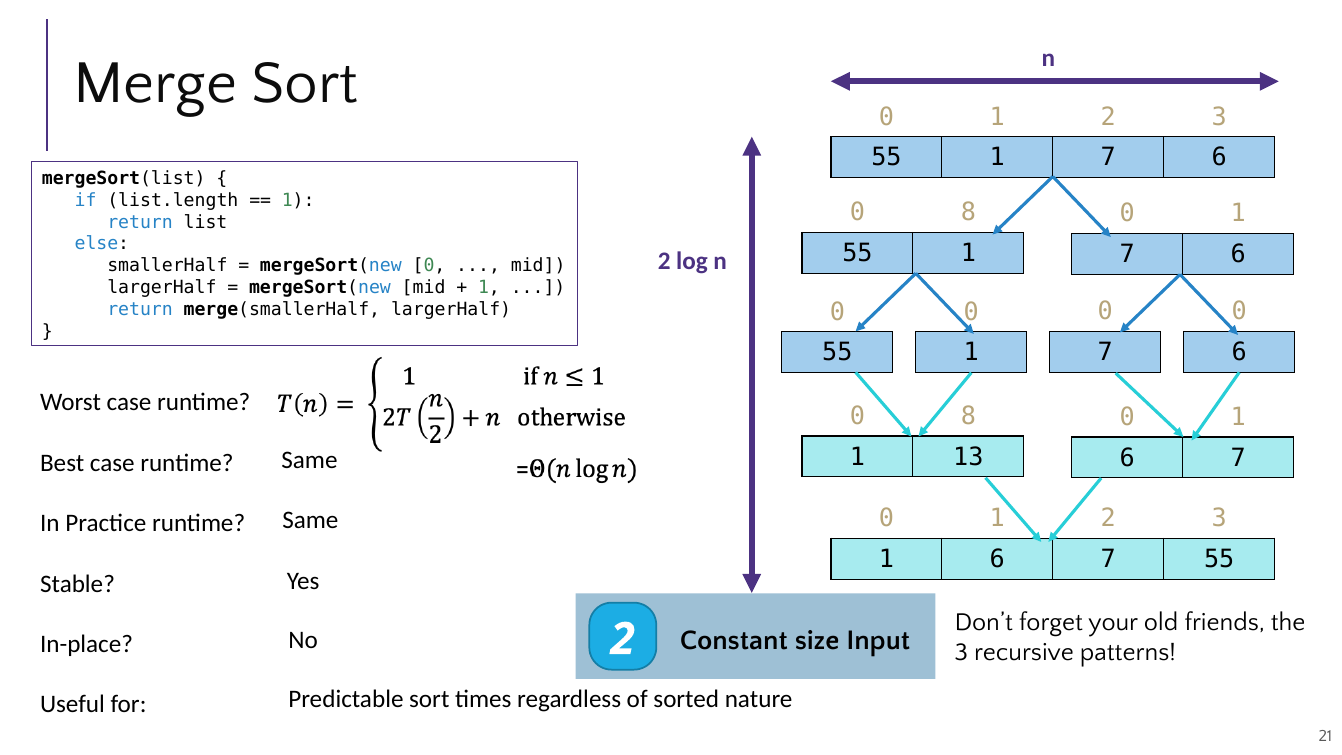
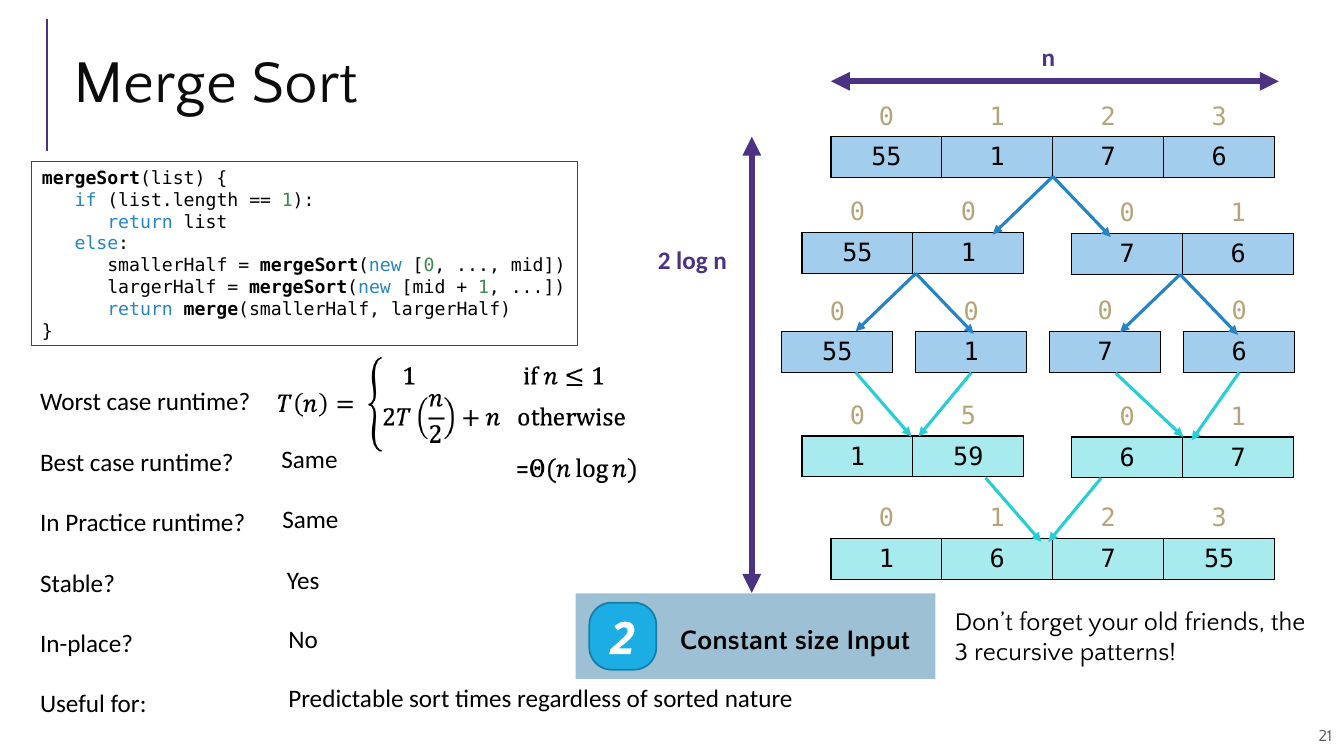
8 at (968, 212): 8 -> 0
8 at (968, 416): 8 -> 5
13: 13 -> 59
